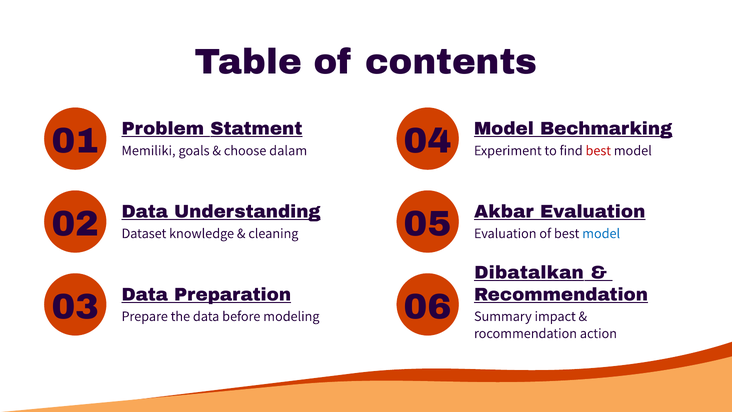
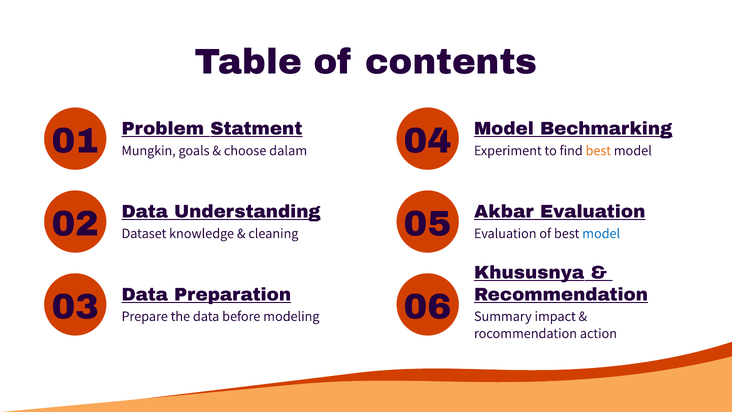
Memiliki: Memiliki -> Mungkin
best at (598, 150) colour: red -> orange
Dibatalkan: Dibatalkan -> Khususnya
